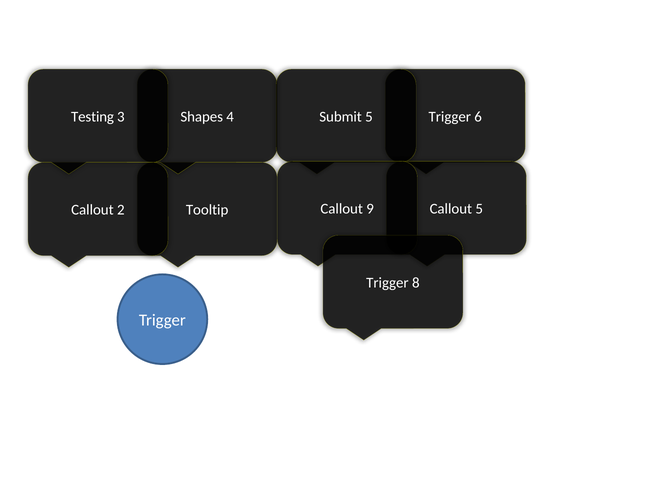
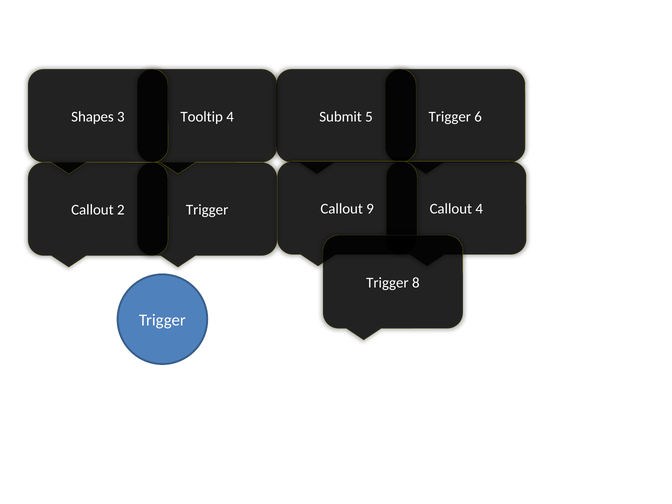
Testing: Testing -> Shapes
Shapes: Shapes -> Tooltip
Callout 5: 5 -> 4
Tooltip at (207, 210): Tooltip -> Trigger
